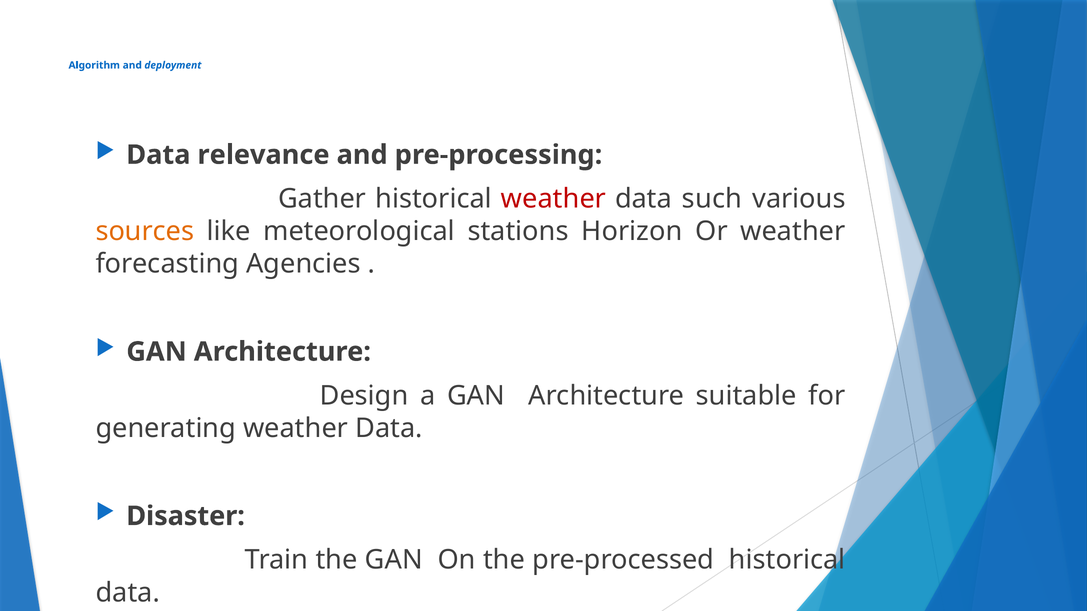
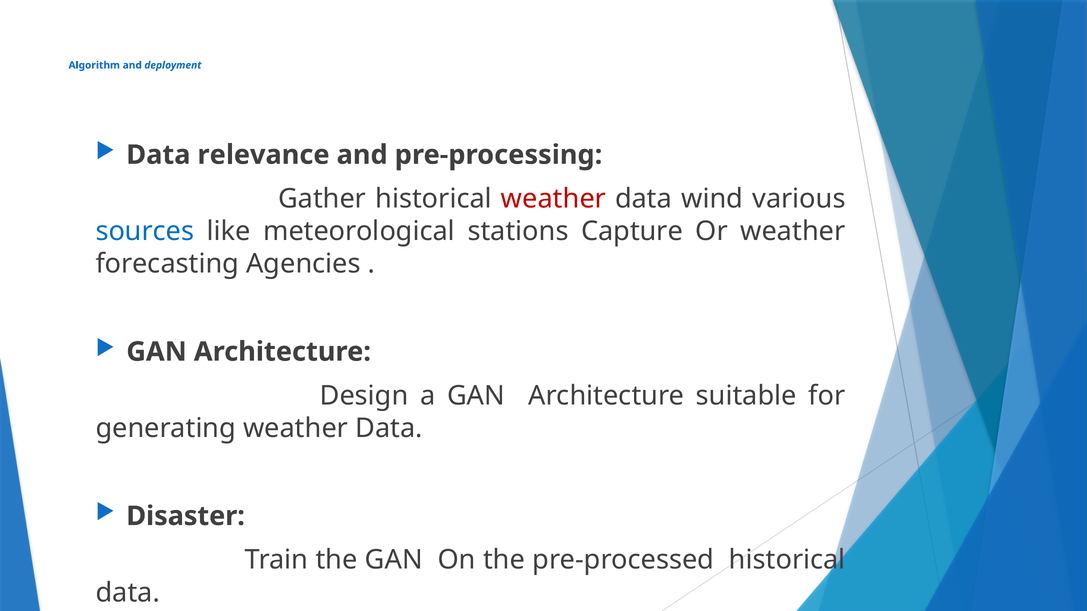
such: such -> wind
sources colour: orange -> blue
Horizon: Horizon -> Capture
